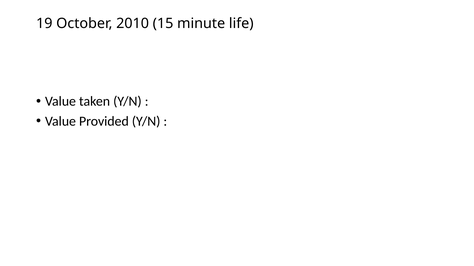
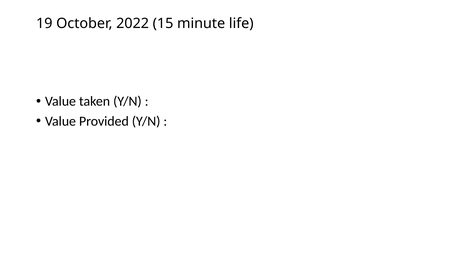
2010: 2010 -> 2022
